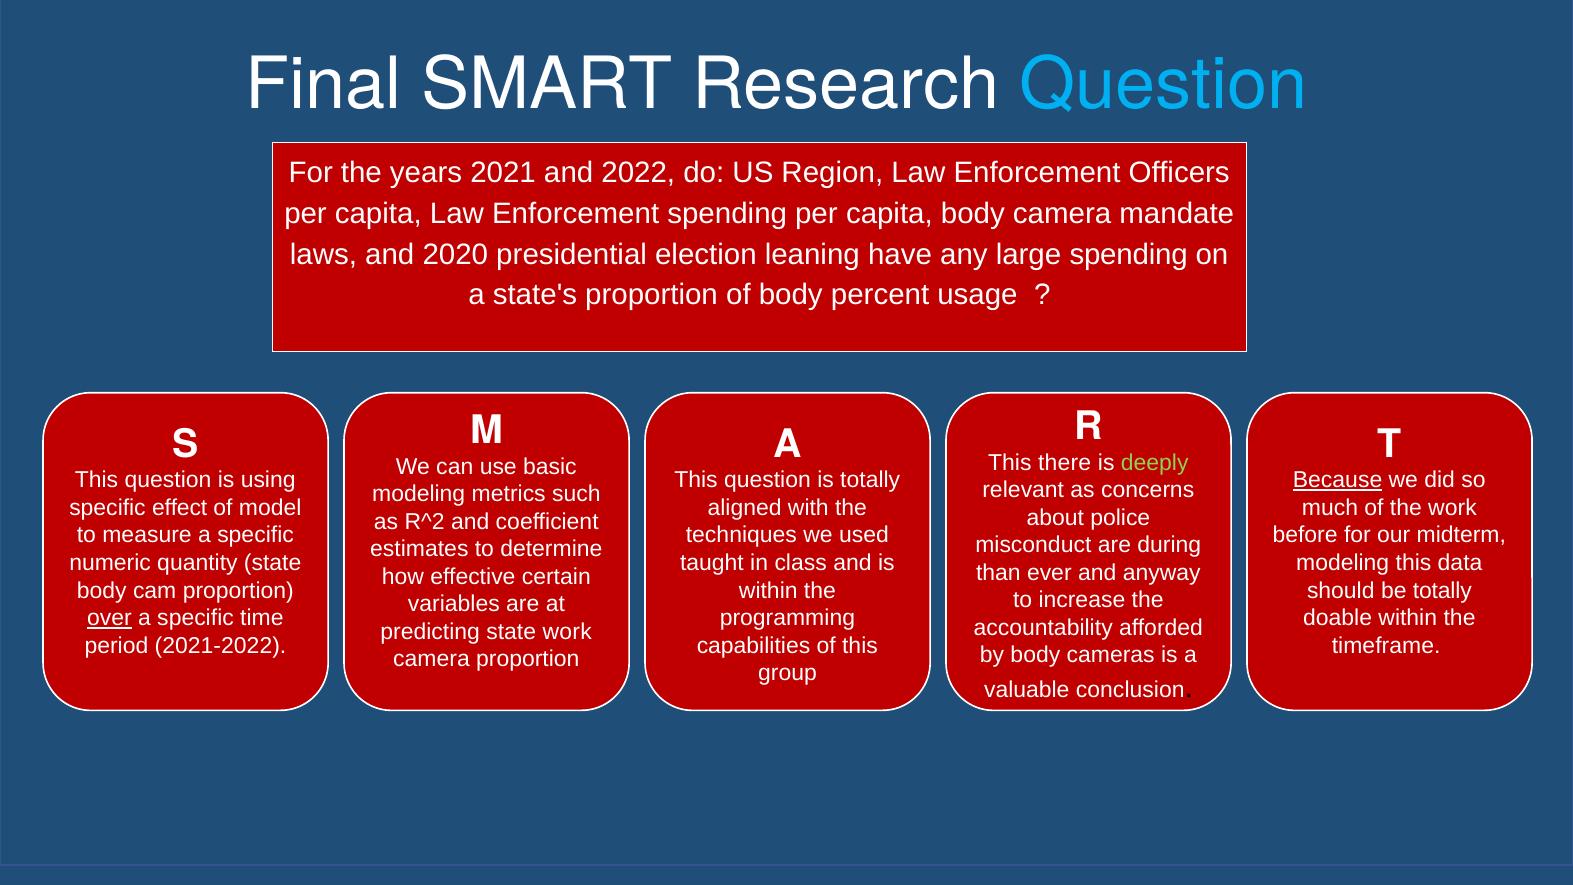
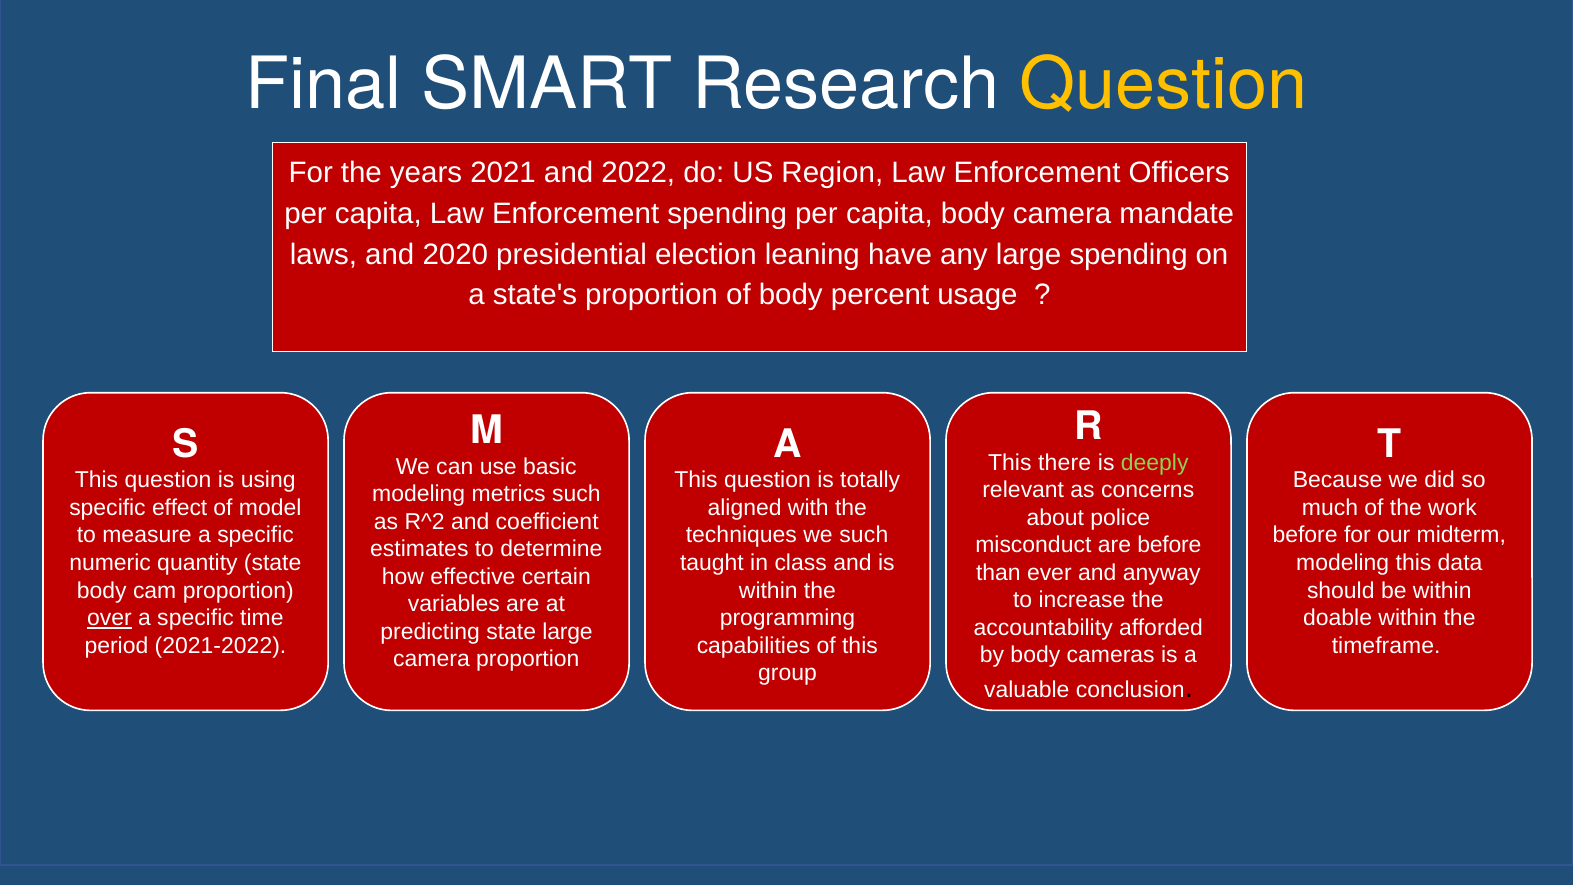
Question at (1164, 85) colour: light blue -> yellow
Because underline: present -> none
we used: used -> such
are during: during -> before
be totally: totally -> within
state work: work -> large
